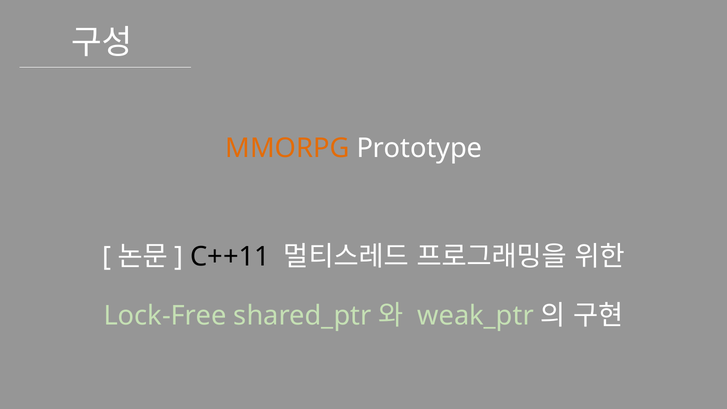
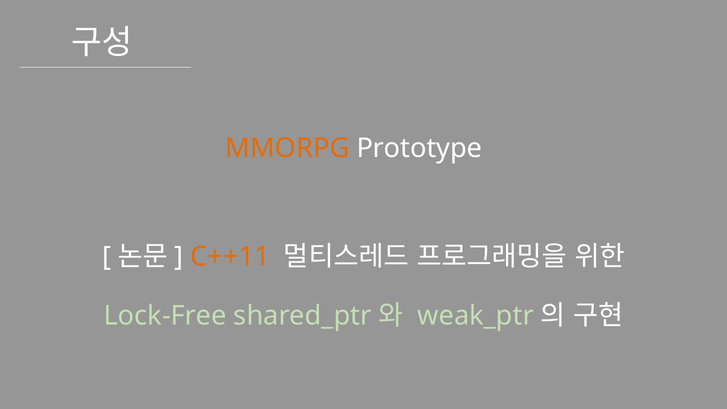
C++11 colour: black -> orange
